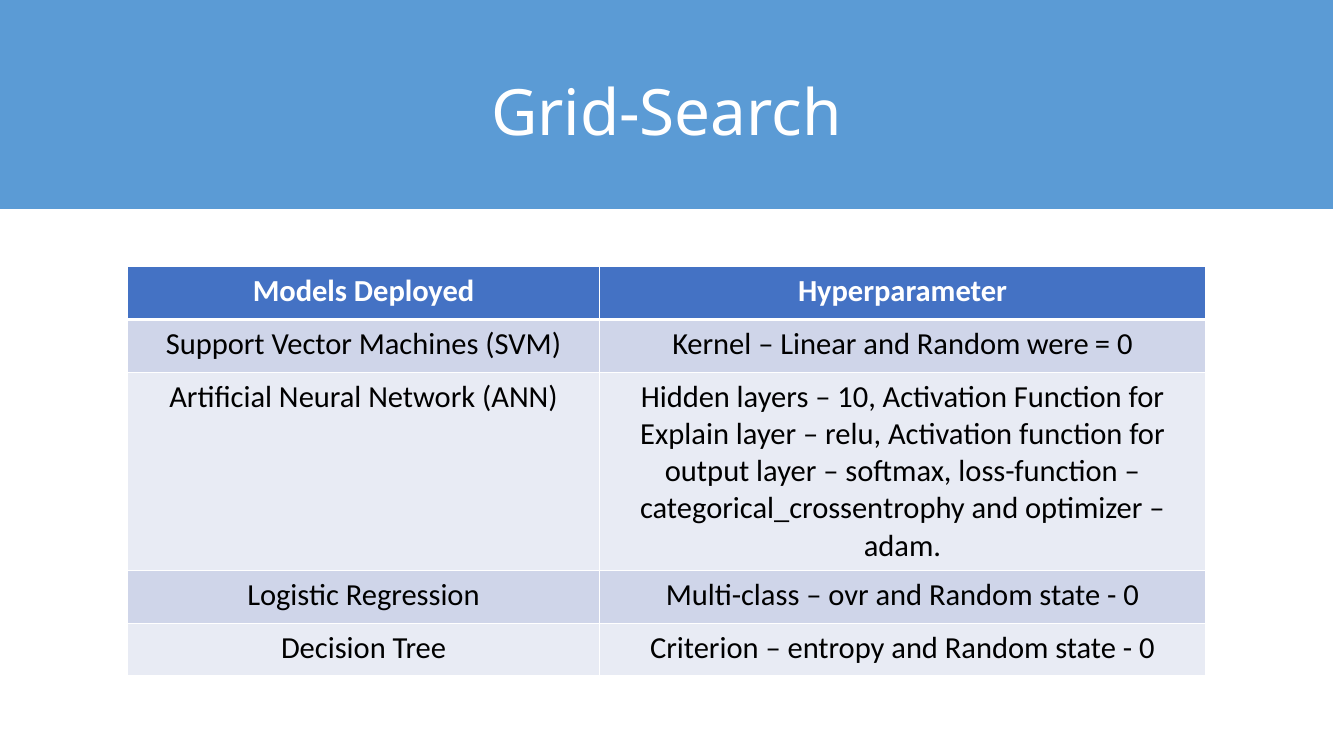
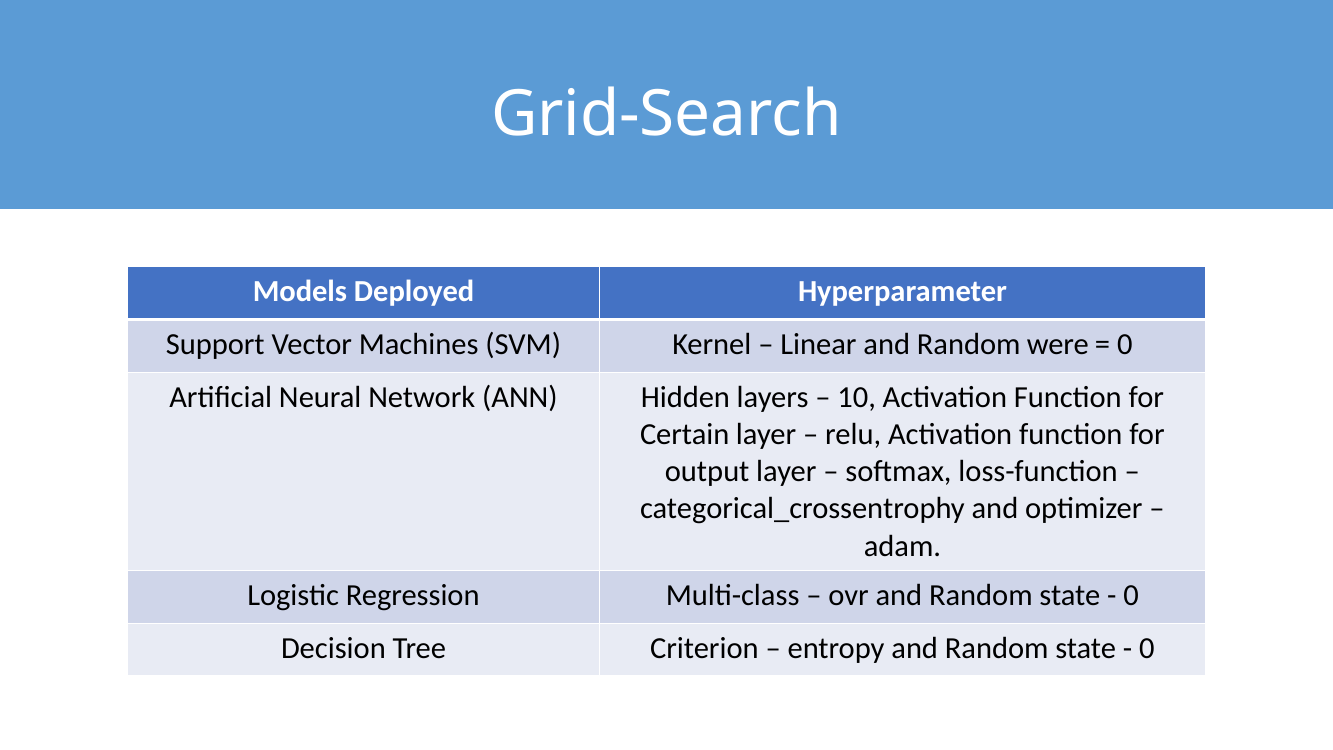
Explain: Explain -> Certain
